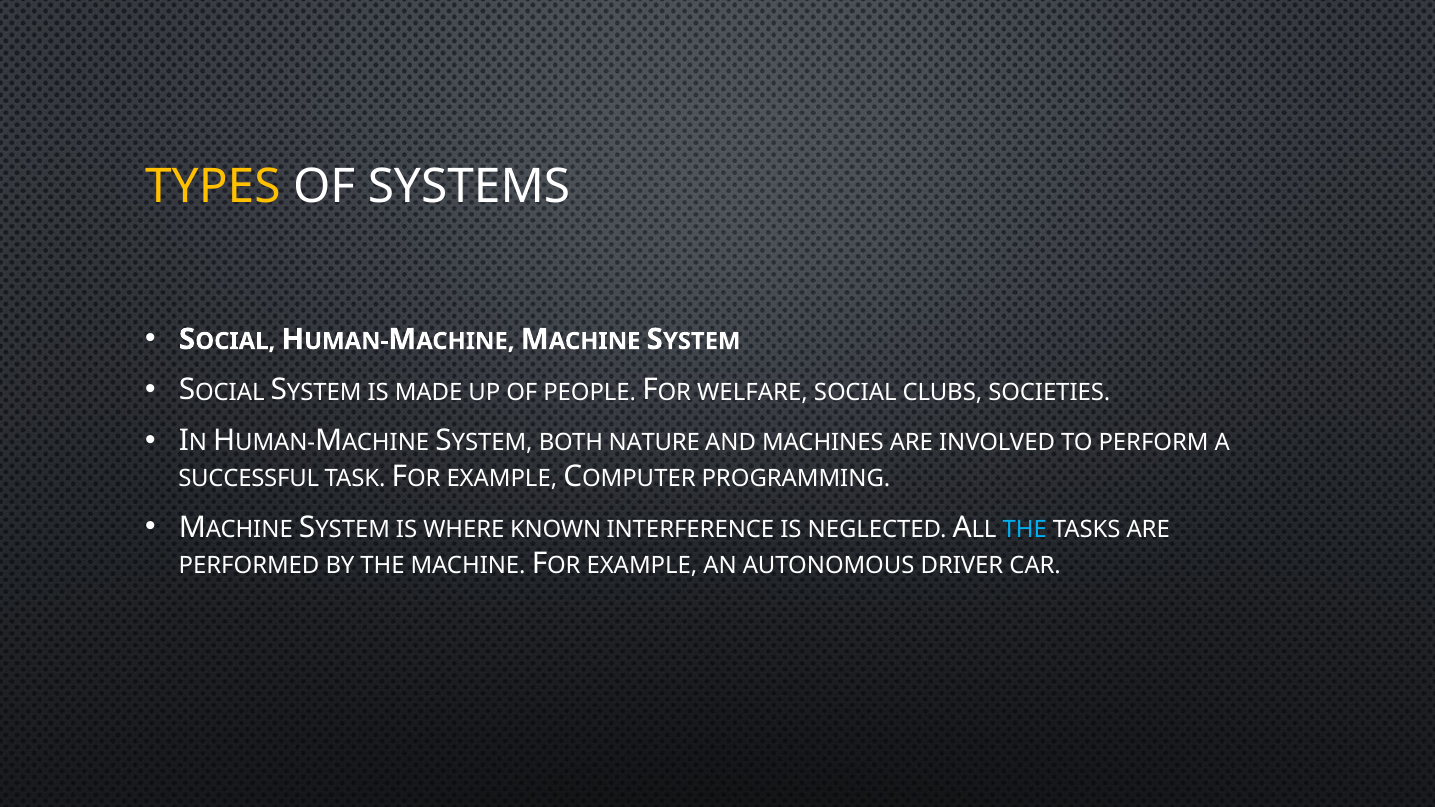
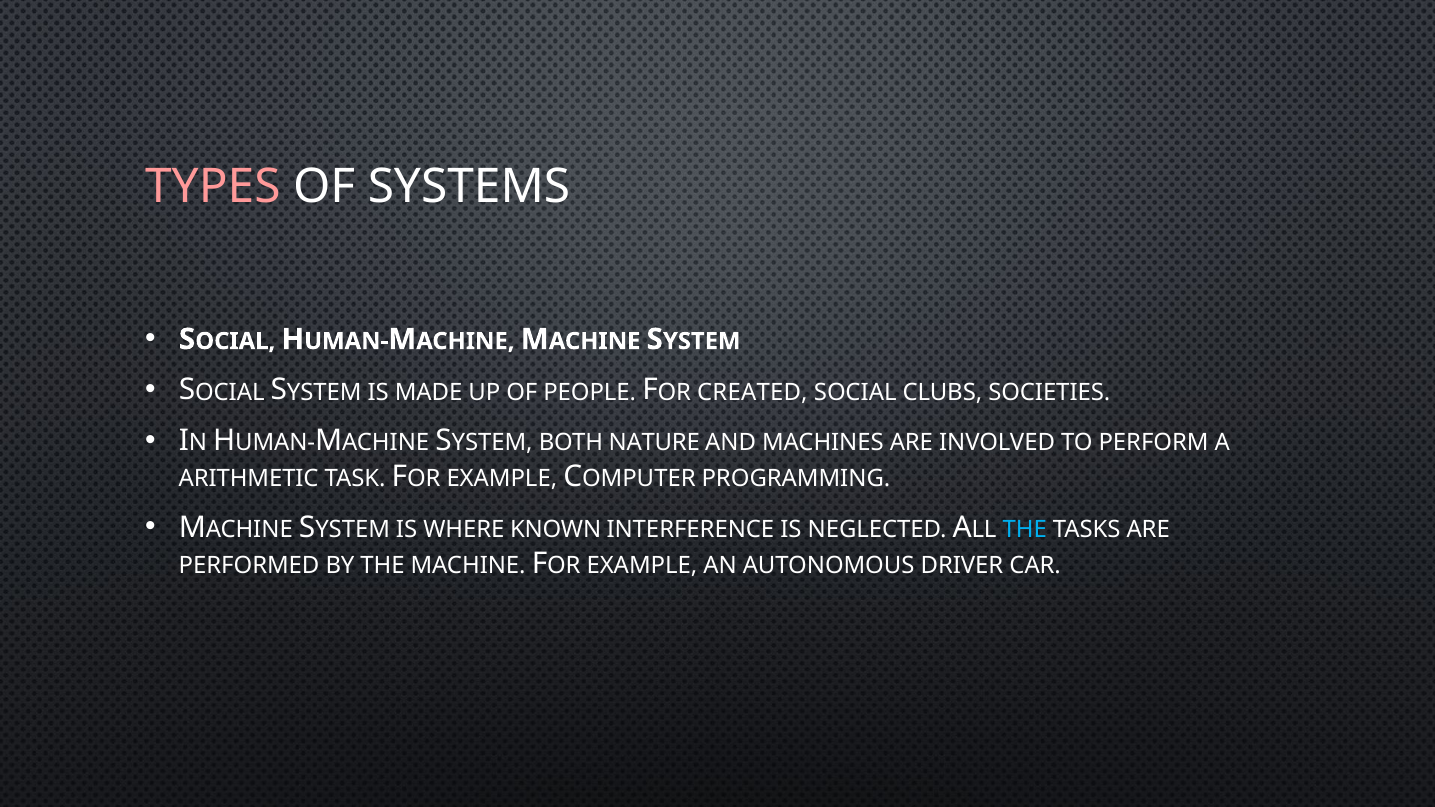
TYPES colour: yellow -> pink
WELFARE: WELFARE -> CREATED
SUCCESSFUL: SUCCESSFUL -> ARITHMETIC
